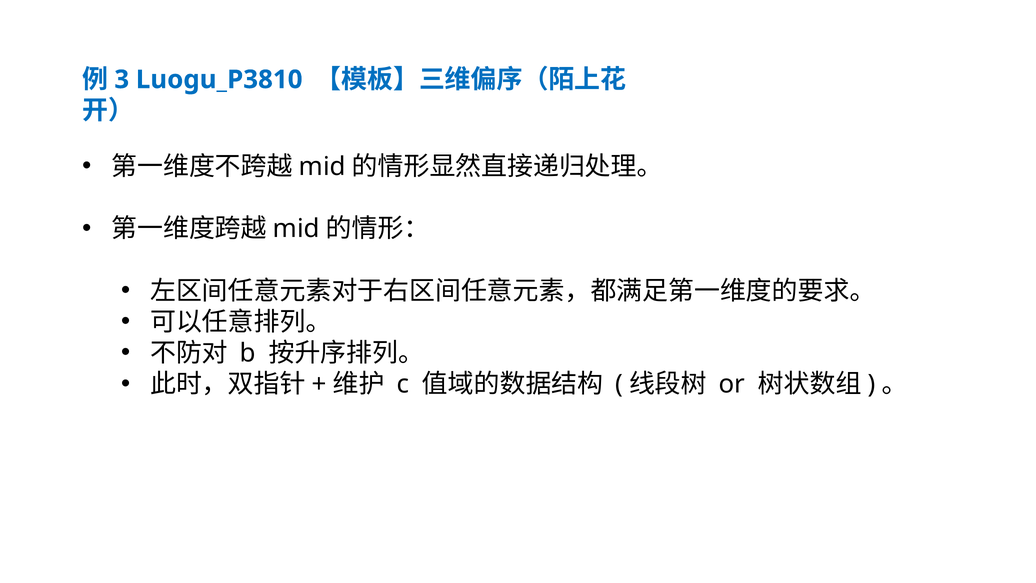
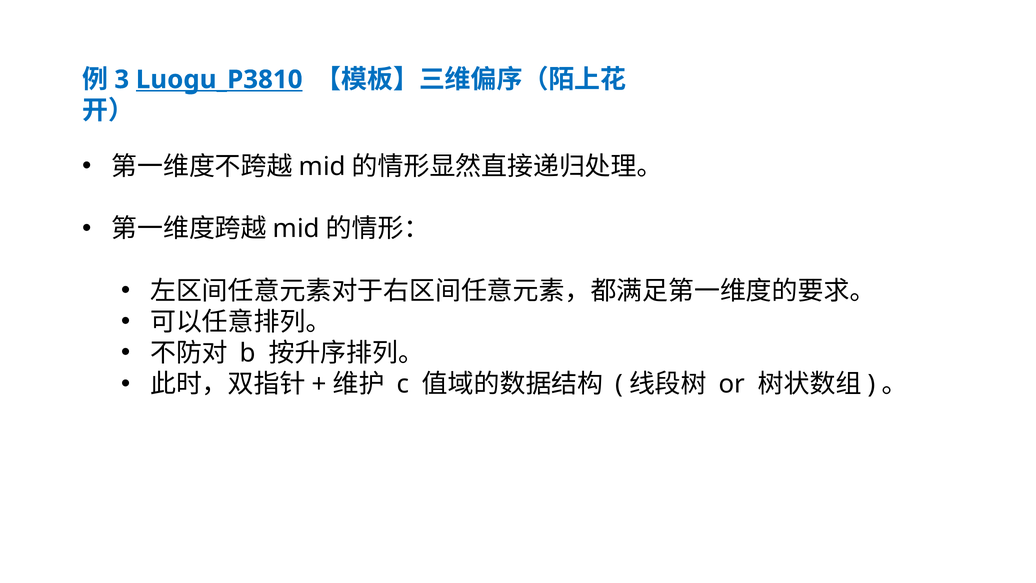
Luogu_P3810 underline: none -> present
